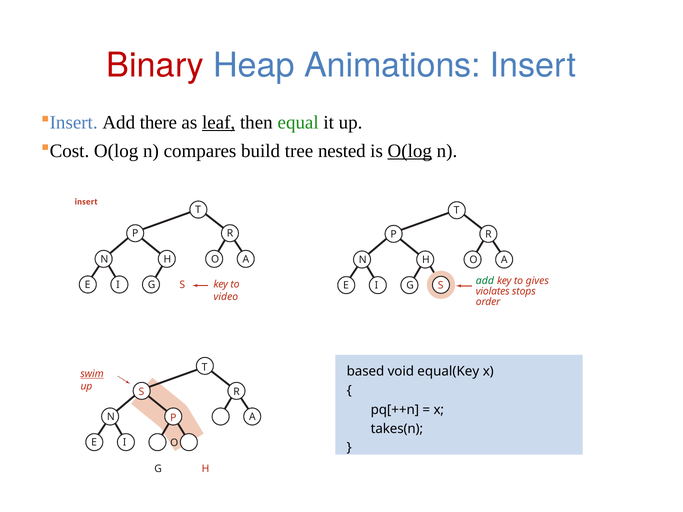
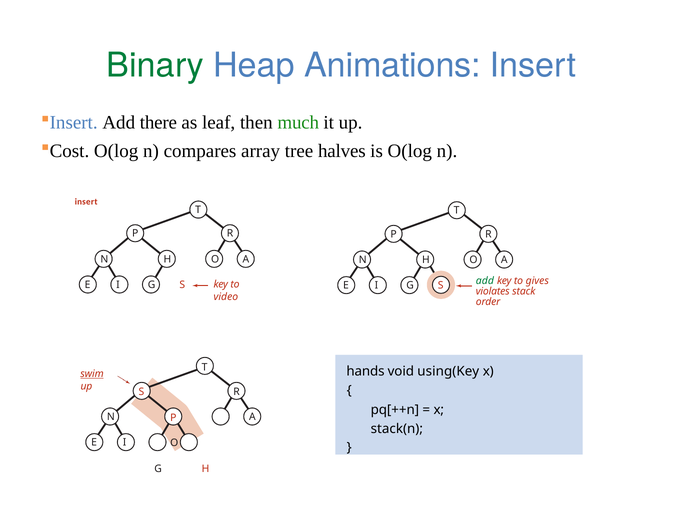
Binary colour: red -> green
leaf underline: present -> none
equal: equal -> much
build: build -> array
nested: nested -> halves
O(log at (410, 151) underline: present -> none
stops: stops -> stack
based: based -> hands
equal(Key: equal(Key -> using(Key
takes(n: takes(n -> stack(n
